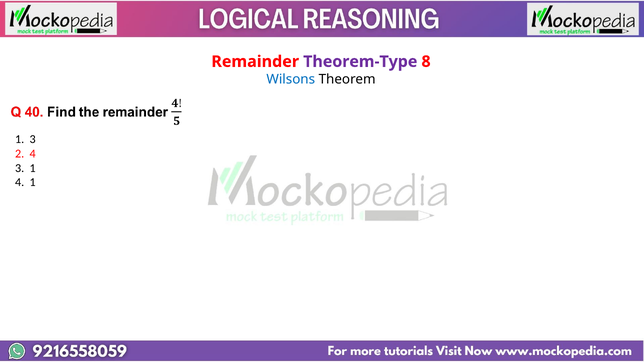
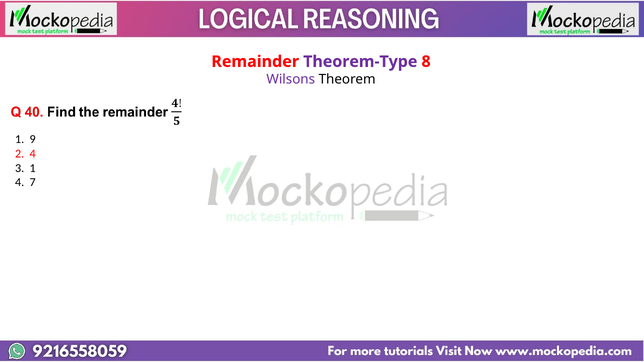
Wilsons colour: blue -> purple
1 3: 3 -> 9
4 1: 1 -> 7
